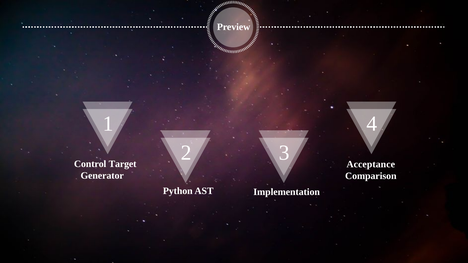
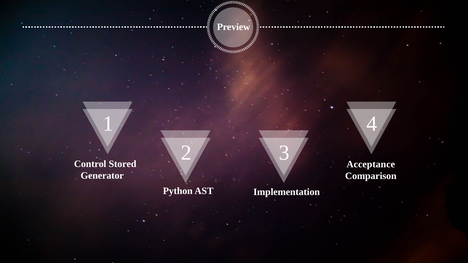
Target: Target -> Stored
